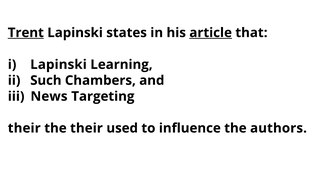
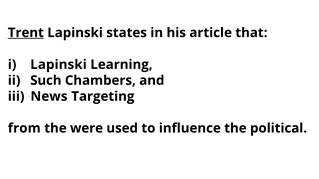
article underline: present -> none
their at (24, 128): their -> from
the their: their -> were
authors: authors -> political
